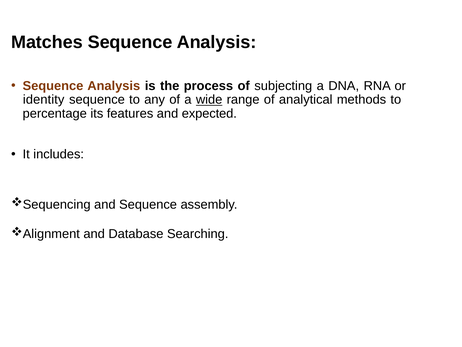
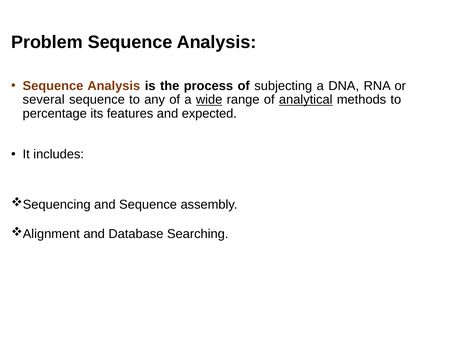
Matches: Matches -> Problem
identity: identity -> several
analytical underline: none -> present
